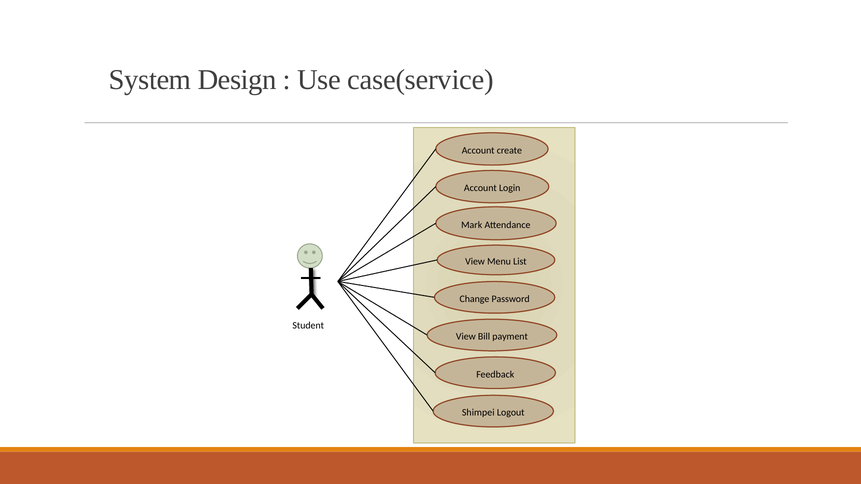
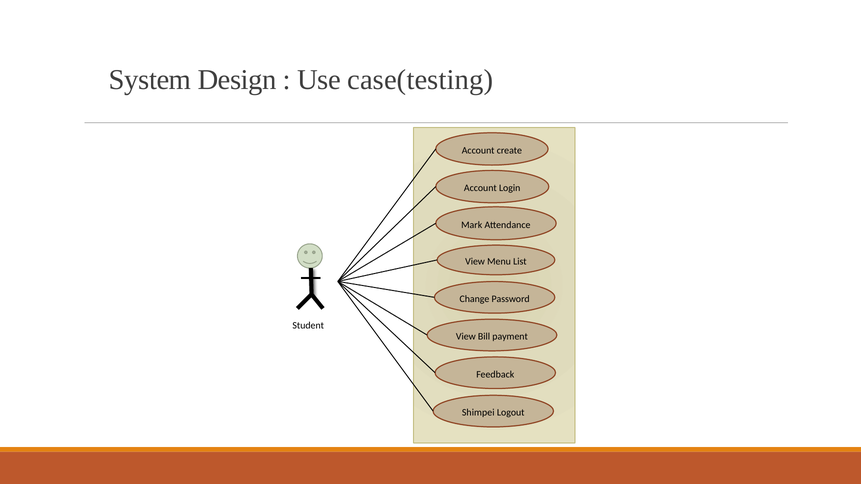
case(service: case(service -> case(testing
